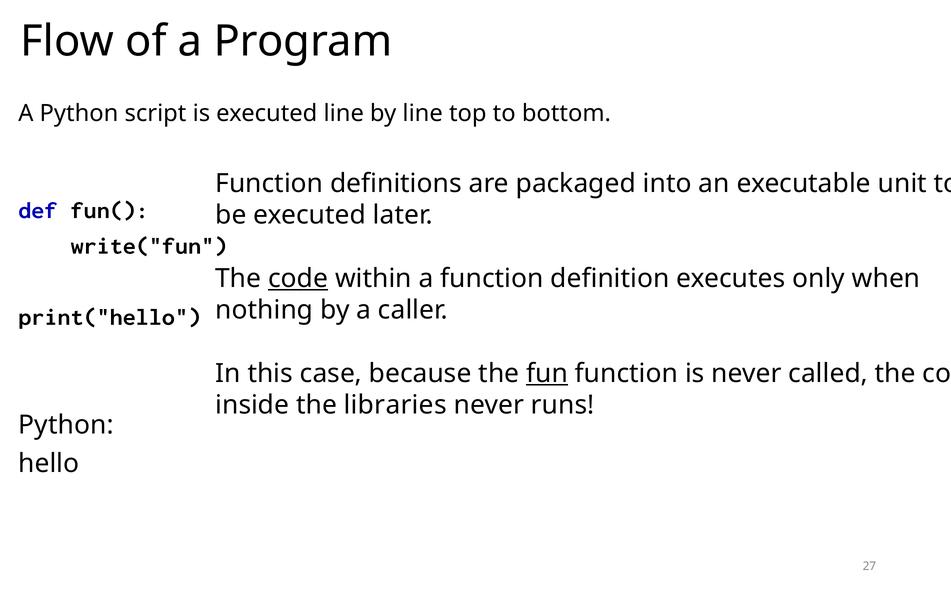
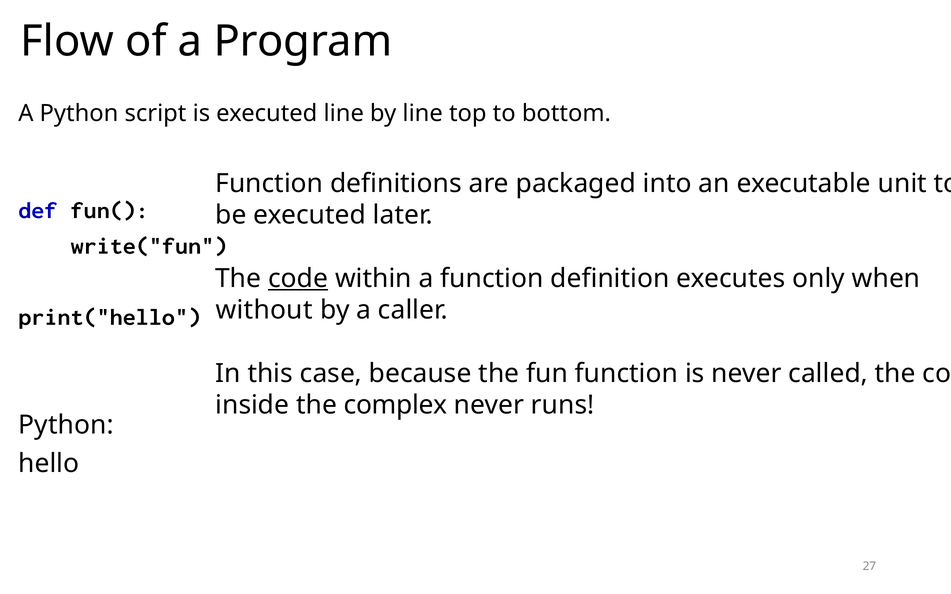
nothing: nothing -> without
fun underline: present -> none
libraries: libraries -> complex
